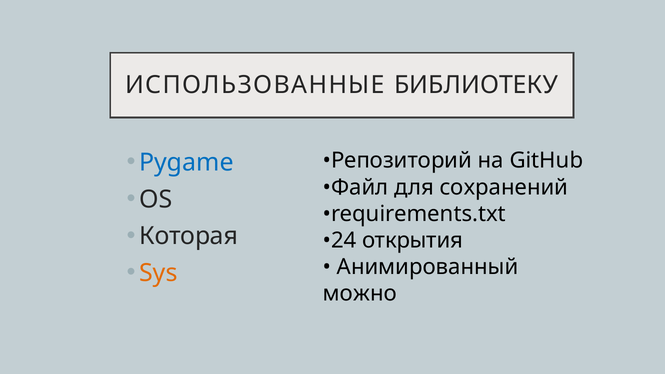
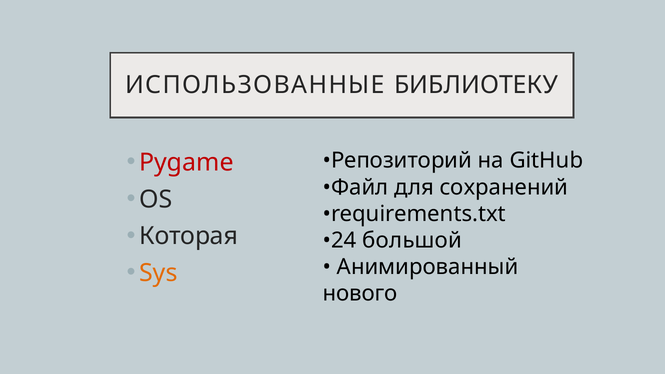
Pygame colour: blue -> red
открытия: открытия -> большой
можно: можно -> нового
